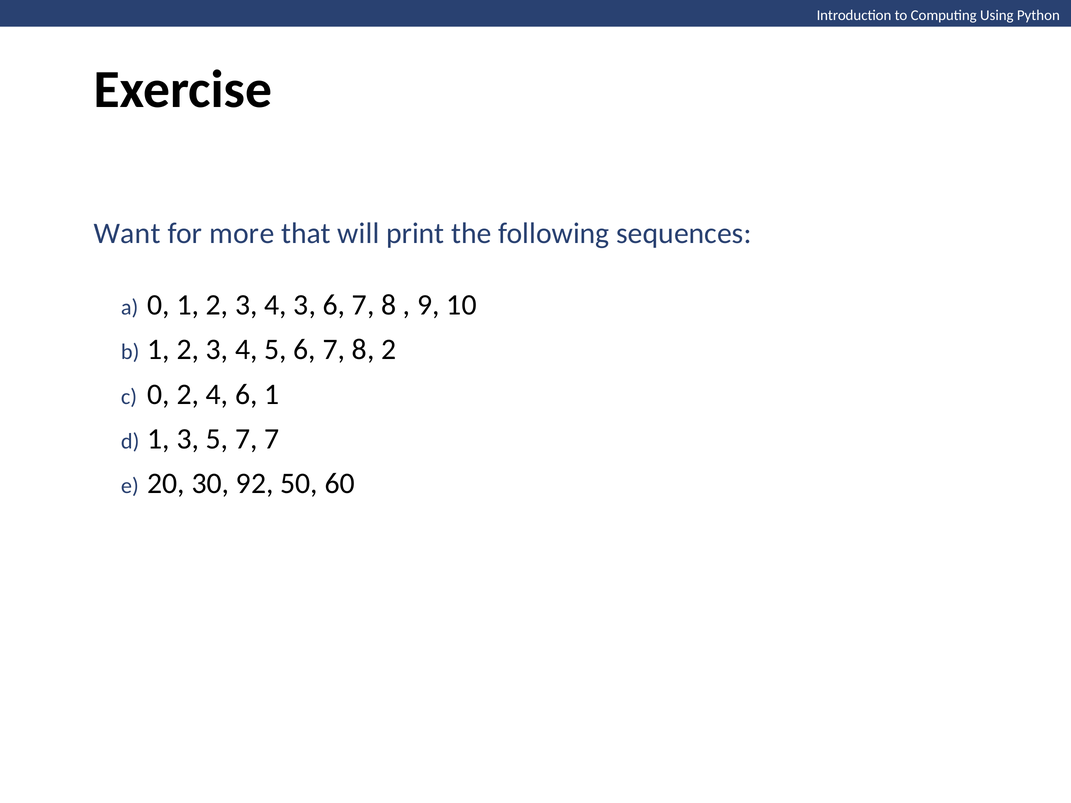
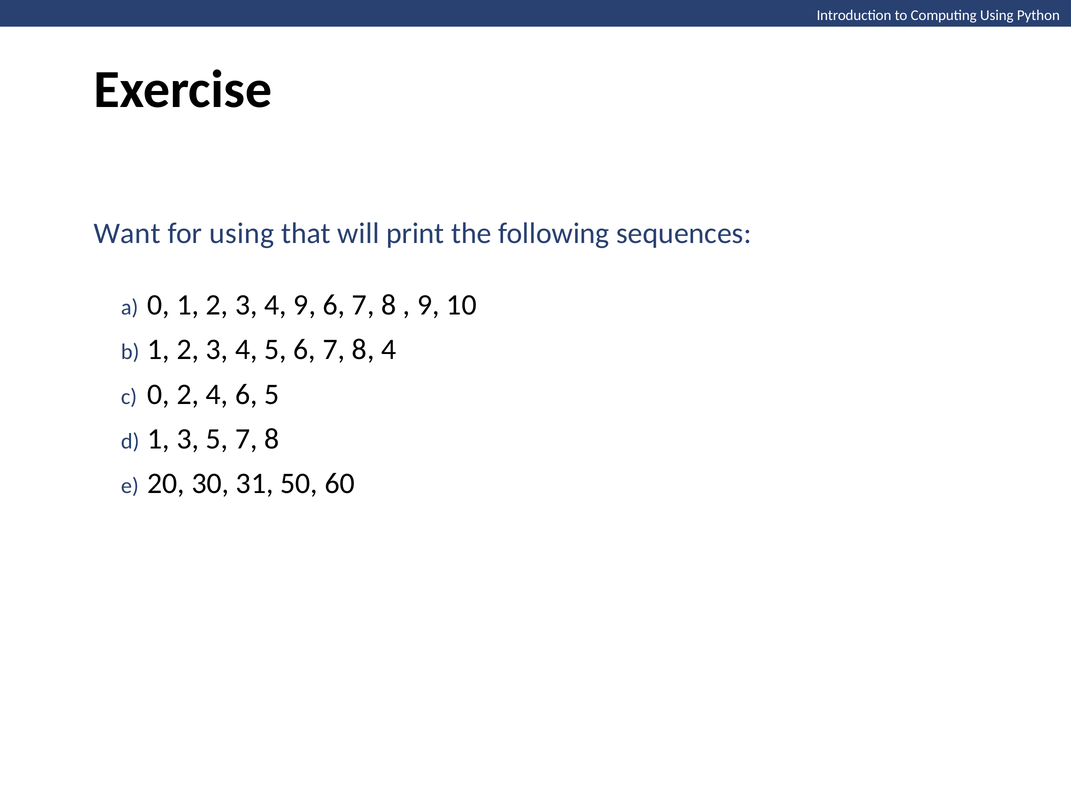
for more: more -> using
4 3: 3 -> 9
8 2: 2 -> 4
6 1: 1 -> 5
5 7 7: 7 -> 8
92: 92 -> 31
